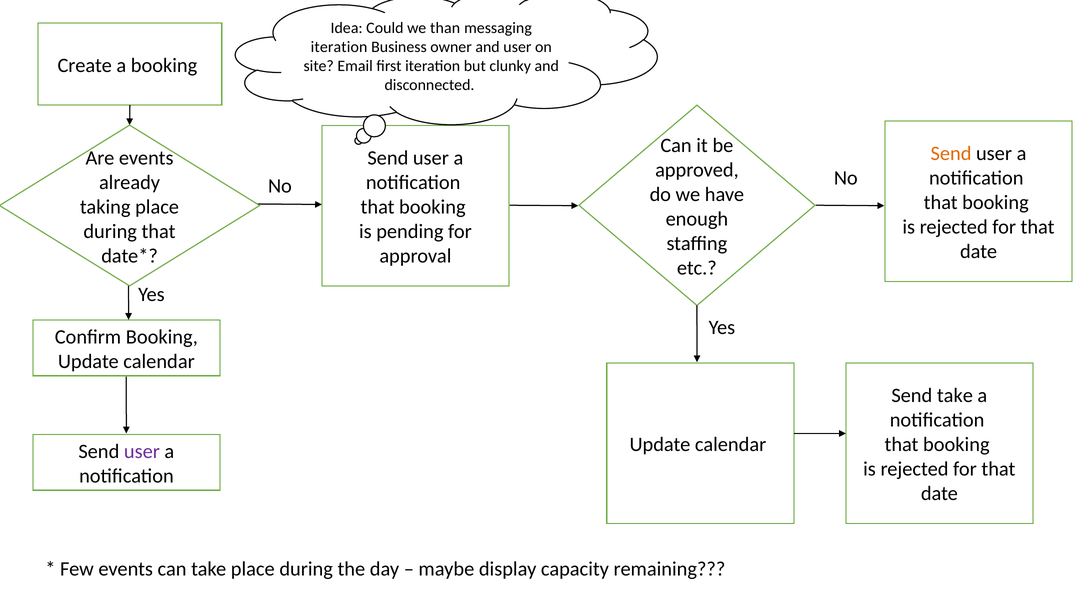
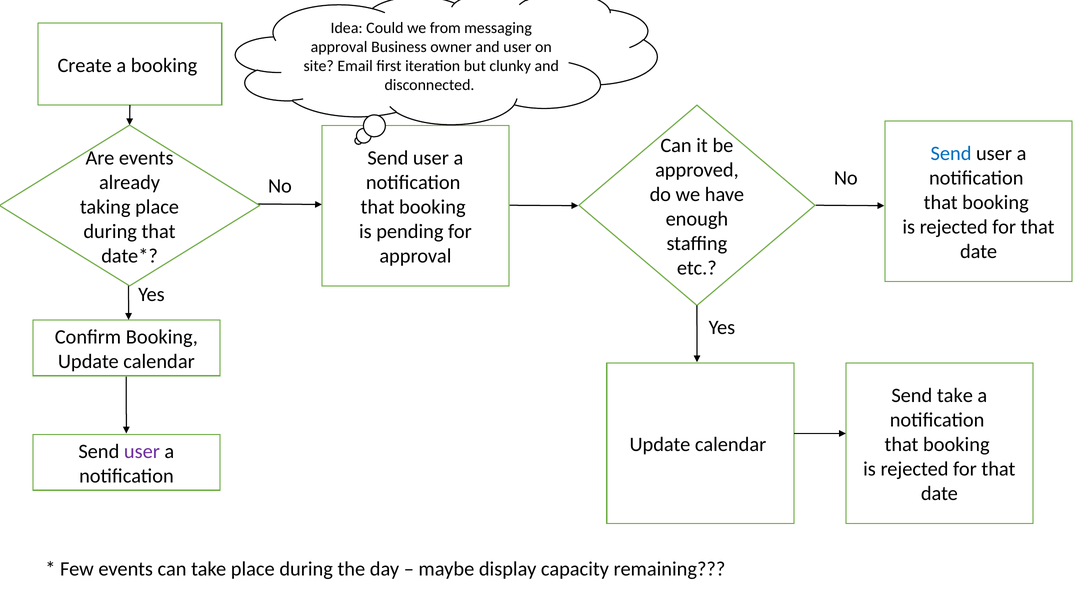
than: than -> from
iteration at (339, 47): iteration -> approval
Send at (951, 153) colour: orange -> blue
